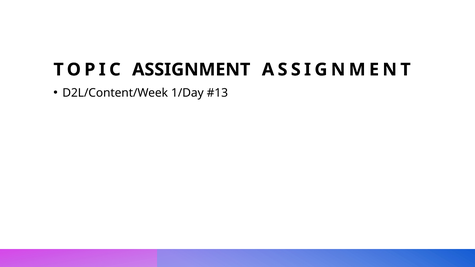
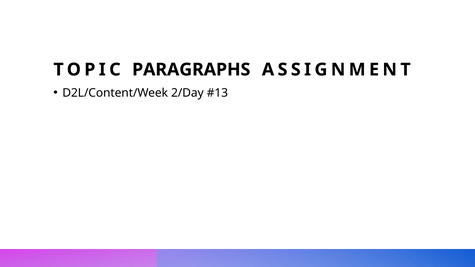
TOPIC ASSIGNMENT: ASSIGNMENT -> PARAGRAPHS
1/Day: 1/Day -> 2/Day
